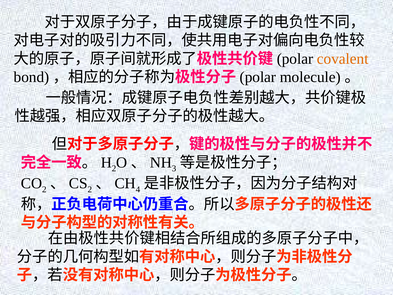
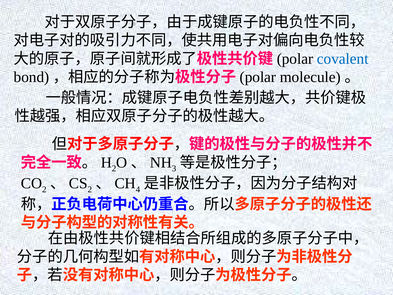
covalent colour: orange -> blue
